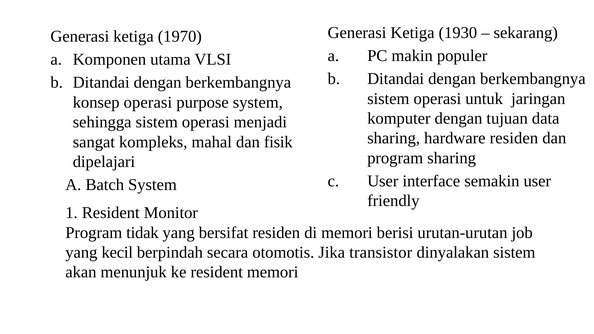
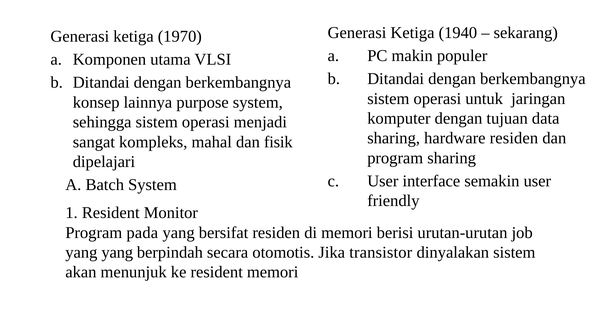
1930: 1930 -> 1940
konsep operasi: operasi -> lainnya
tidak: tidak -> pada
yang kecil: kecil -> yang
